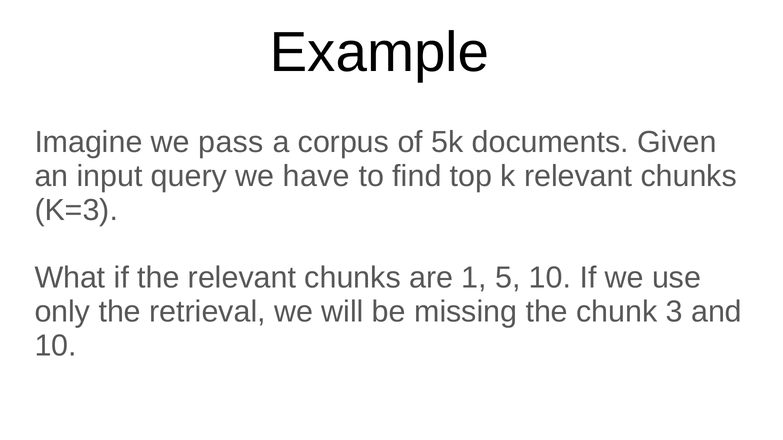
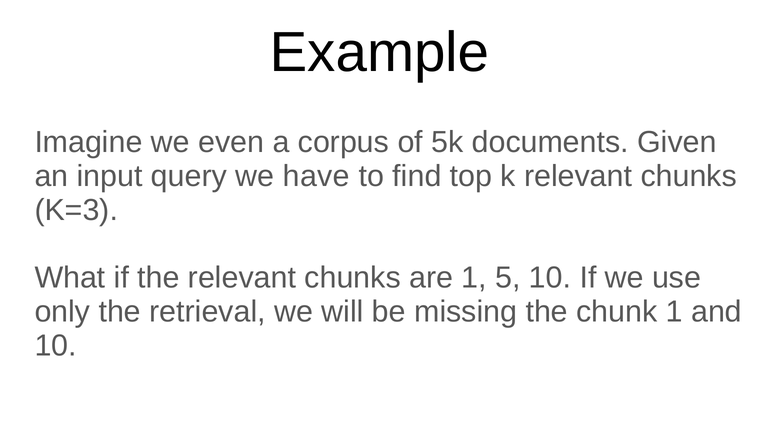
pass: pass -> even
chunk 3: 3 -> 1
